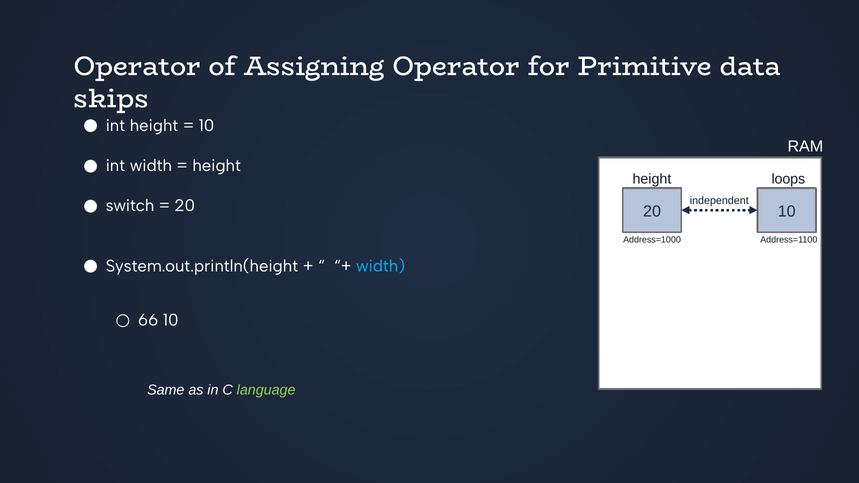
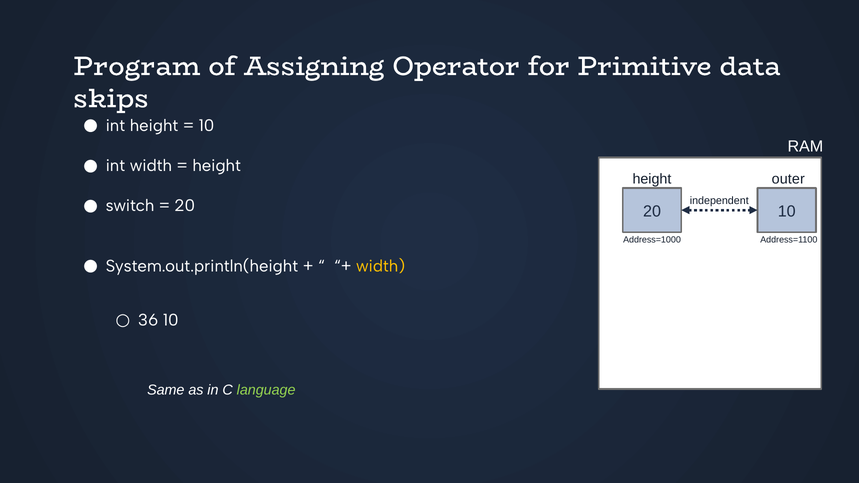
Operator at (137, 66): Operator -> Program
loops: loops -> outer
width at (381, 266) colour: light blue -> yellow
66: 66 -> 36
